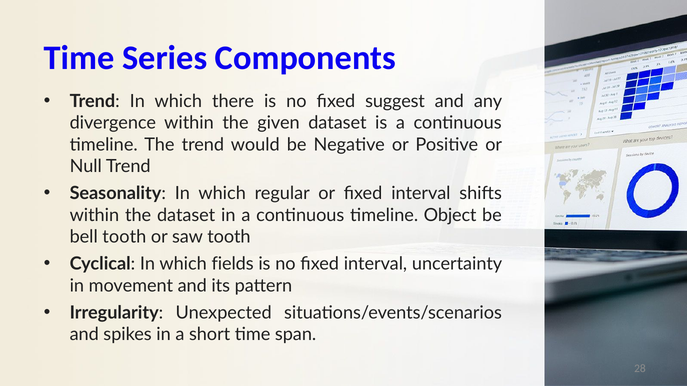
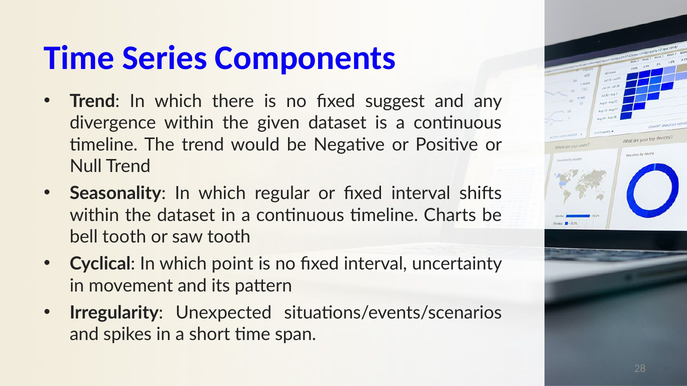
Object: Object -> Charts
fields: fields -> point
